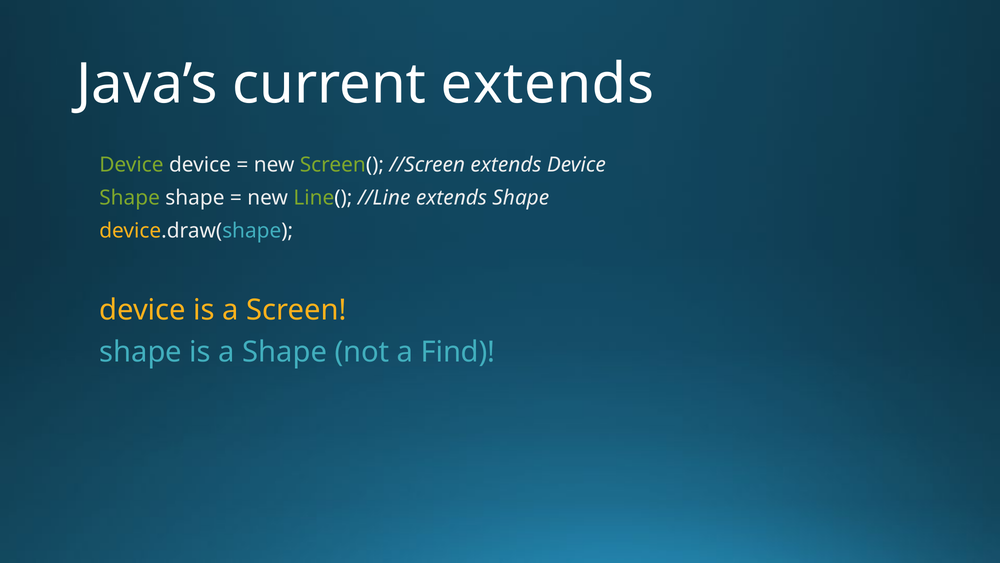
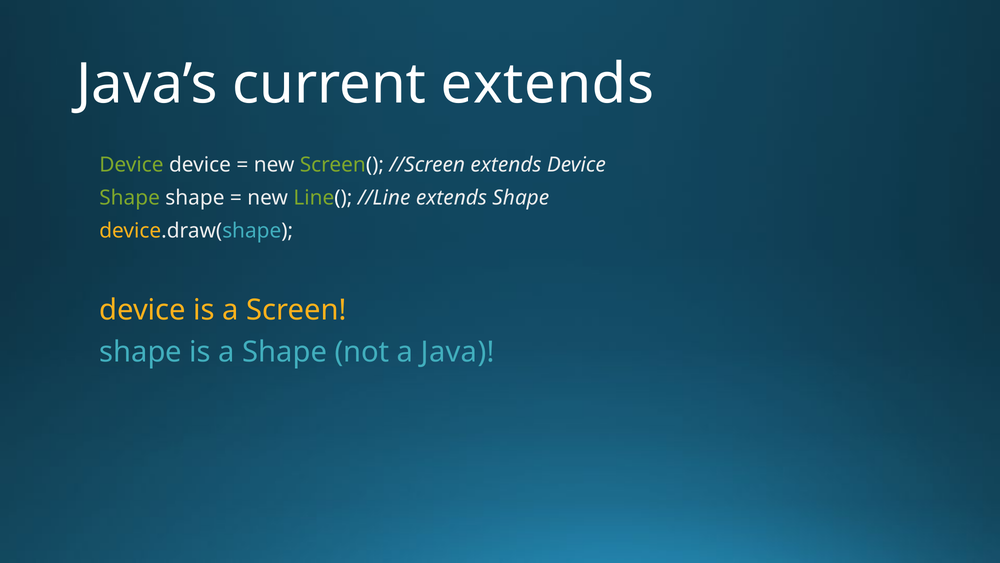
Find: Find -> Java
